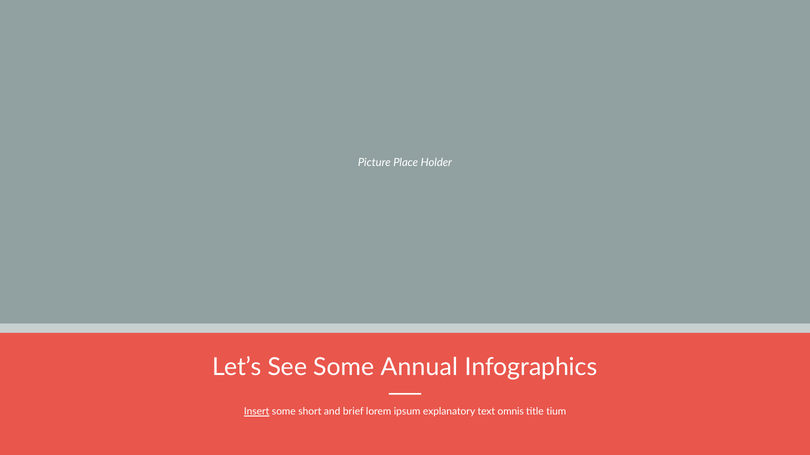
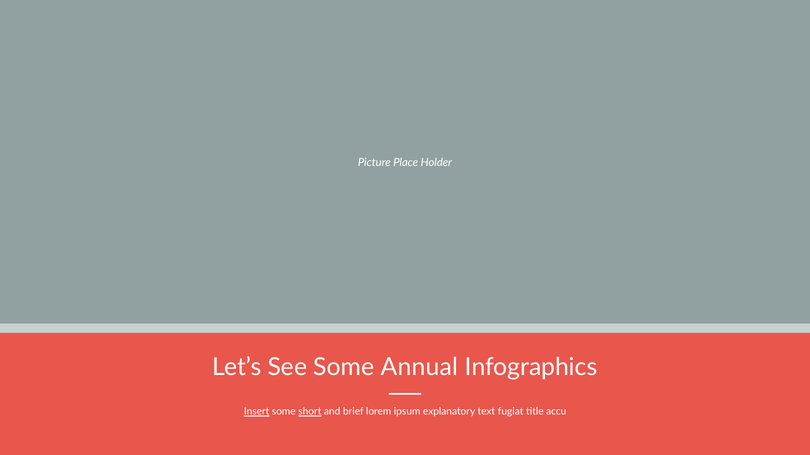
short underline: none -> present
omnis: omnis -> fugiat
tium: tium -> accu
